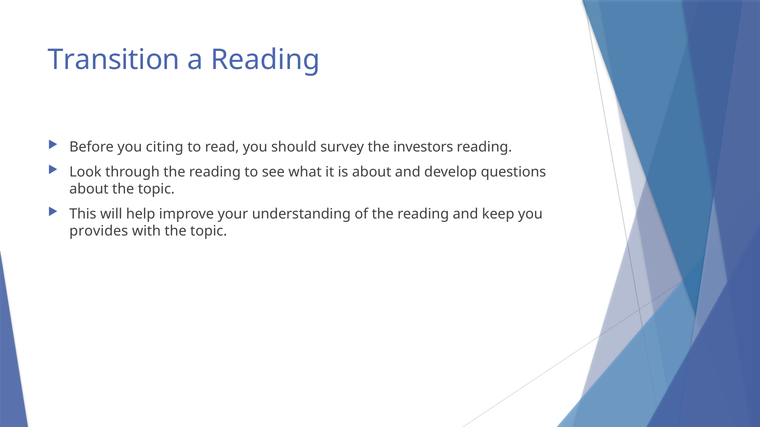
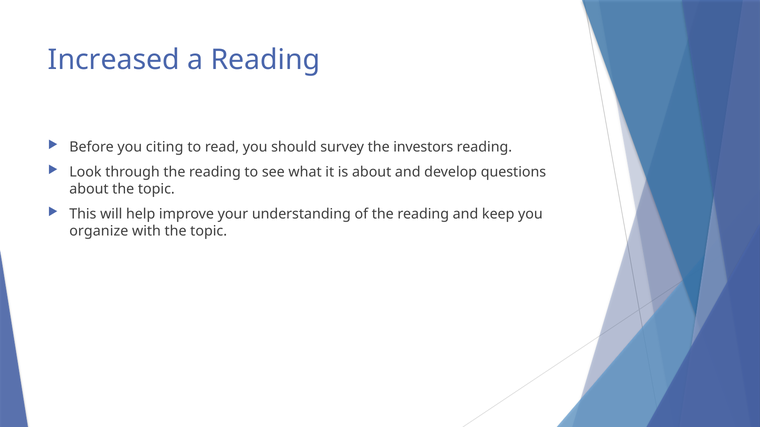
Transition: Transition -> Increased
provides: provides -> organize
